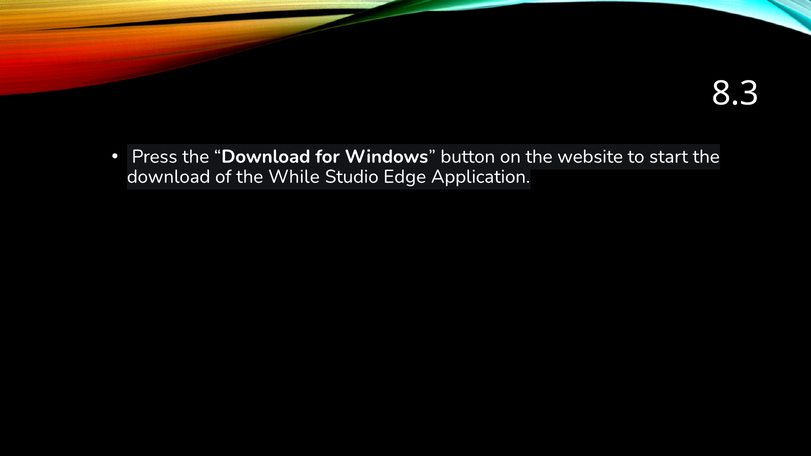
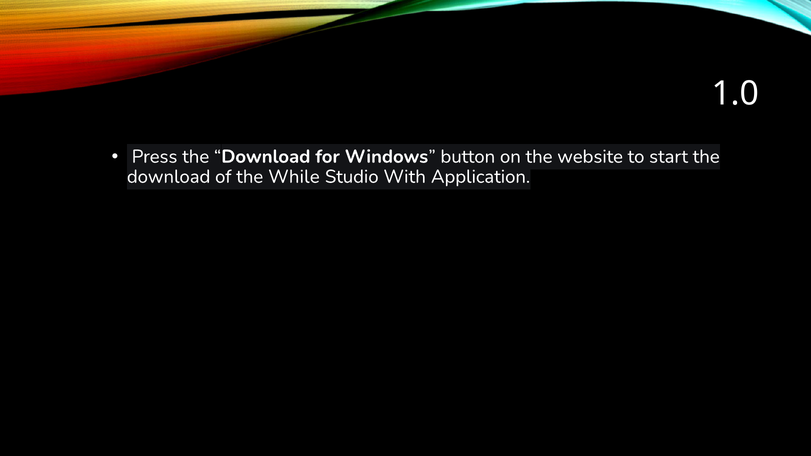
8.3: 8.3 -> 1.0
Edge: Edge -> With
